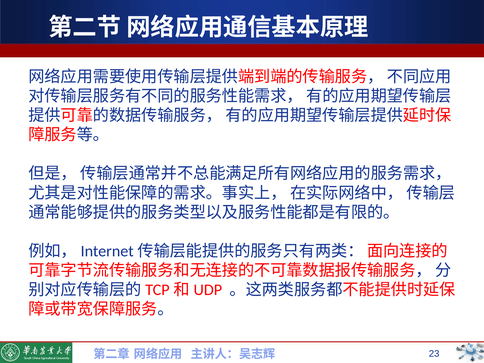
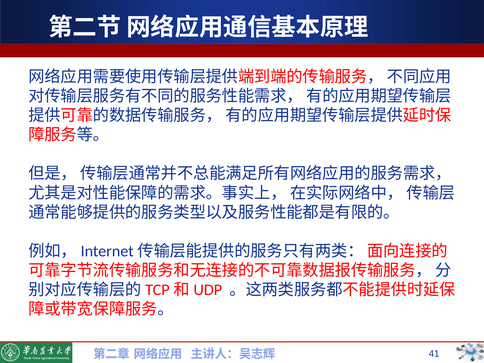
23: 23 -> 41
